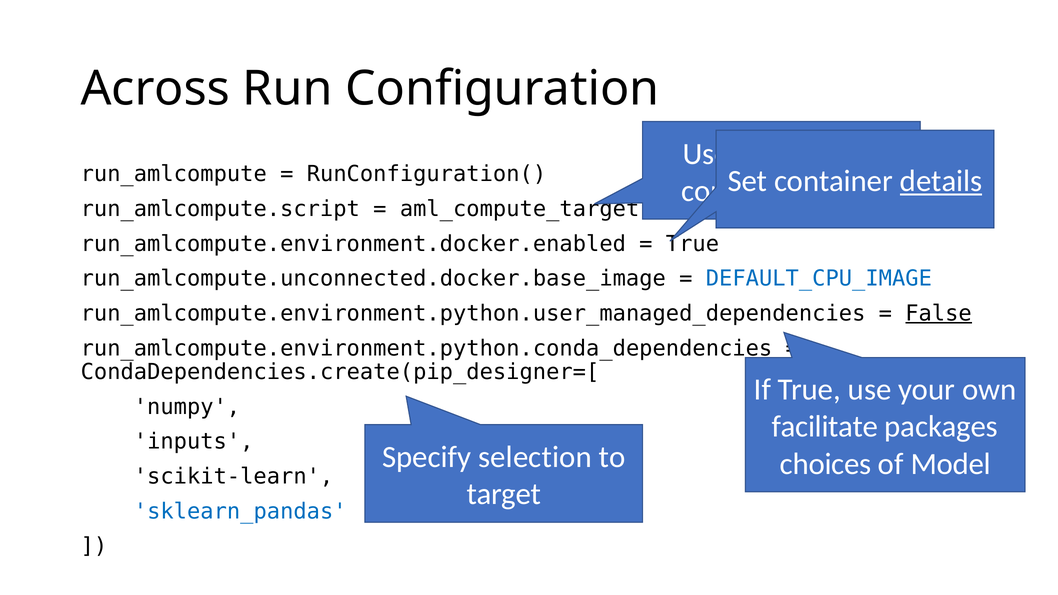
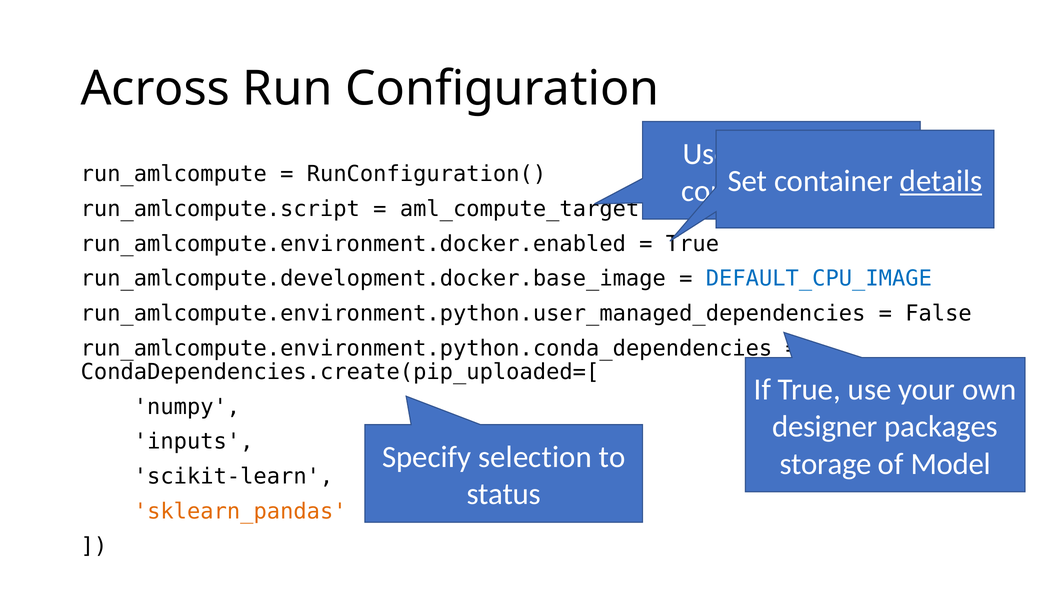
run_amlcompute.unconnected.docker.base_image: run_amlcompute.unconnected.docker.base_image -> run_amlcompute.development.docker.base_image
False underline: present -> none
CondaDependencies.create(pip_designer=[: CondaDependencies.create(pip_designer=[ -> CondaDependencies.create(pip_uploaded=[
facilitate: facilitate -> designer
choices: choices -> storage
target at (504, 494): target -> status
sklearn_pandas colour: blue -> orange
